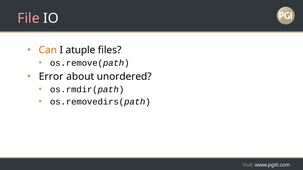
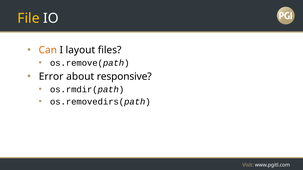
File colour: pink -> yellow
atuple: atuple -> layout
unordered: unordered -> responsive
